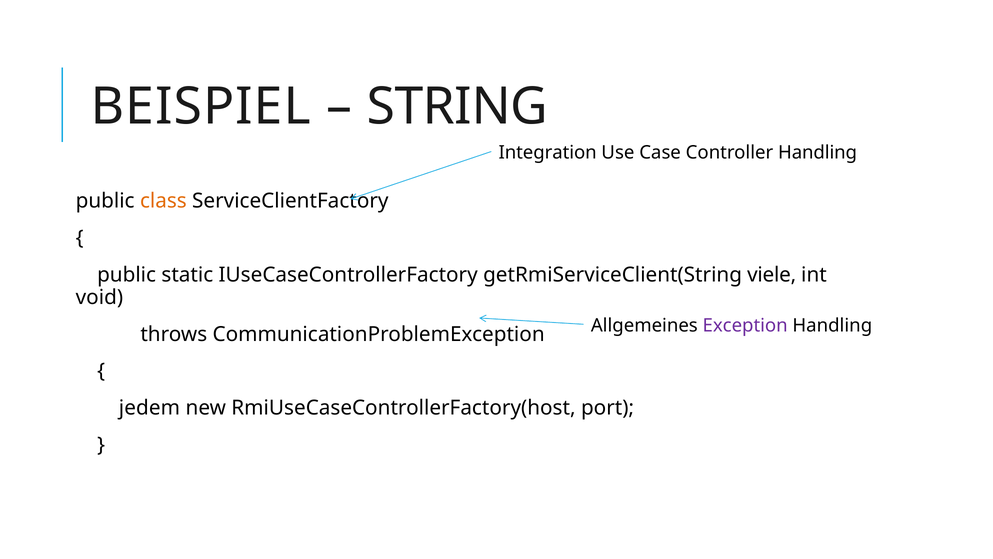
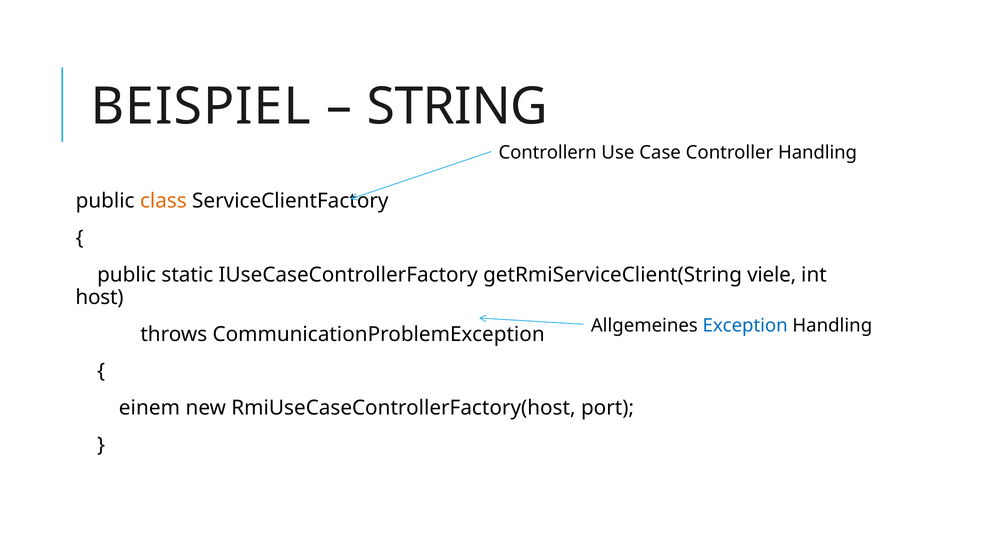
Integration: Integration -> Controllern
void: void -> host
Exception colour: purple -> blue
jedem: jedem -> einem
